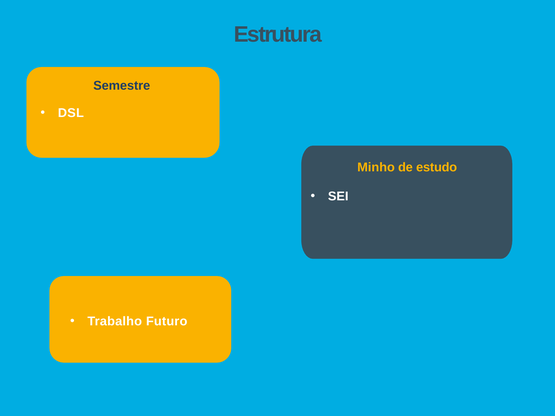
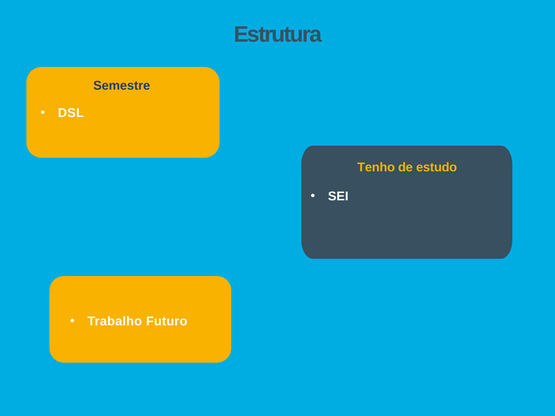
Minho: Minho -> Tenho
